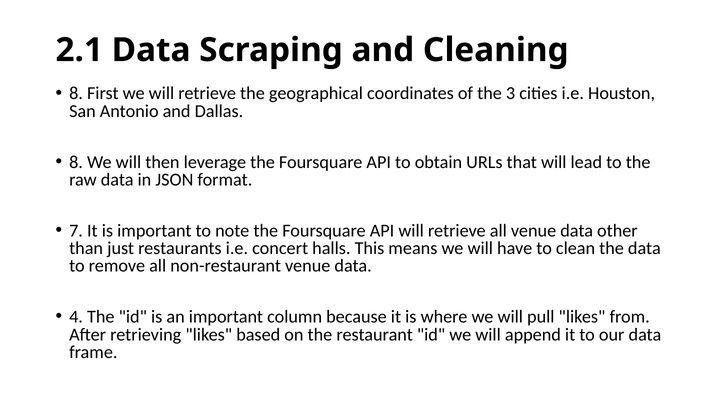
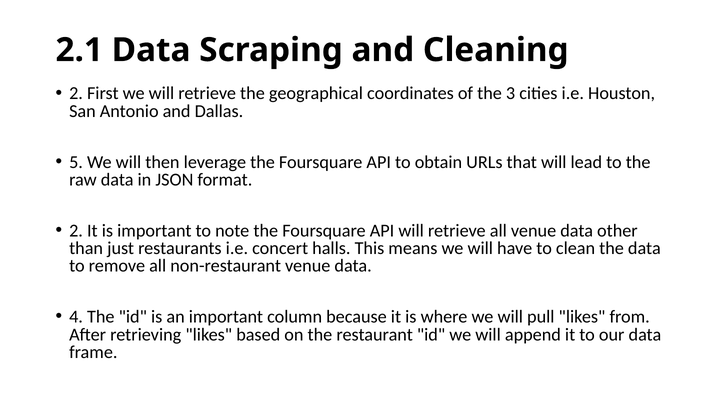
8 at (76, 94): 8 -> 2
8 at (76, 162): 8 -> 5
7 at (76, 231): 7 -> 2
